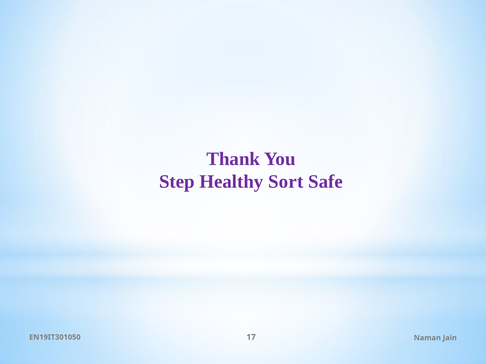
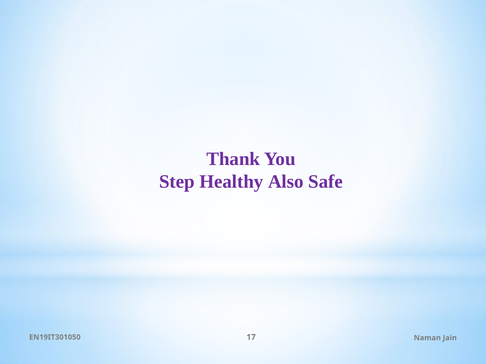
Sort: Sort -> Also
